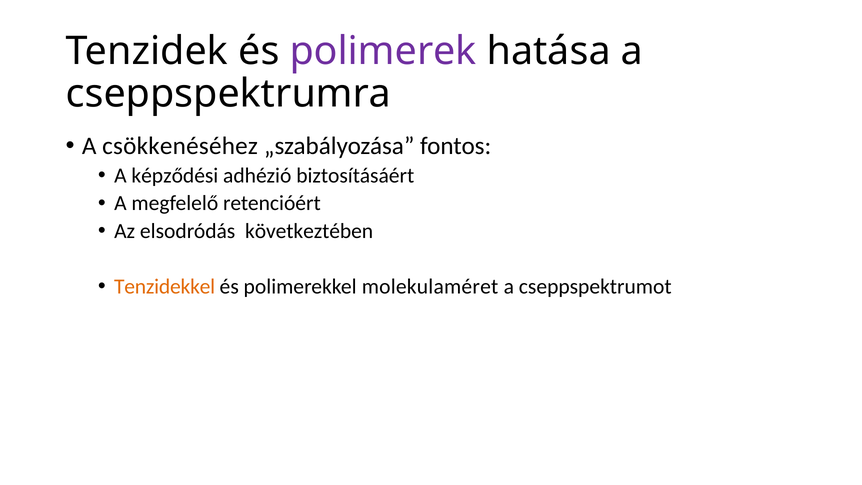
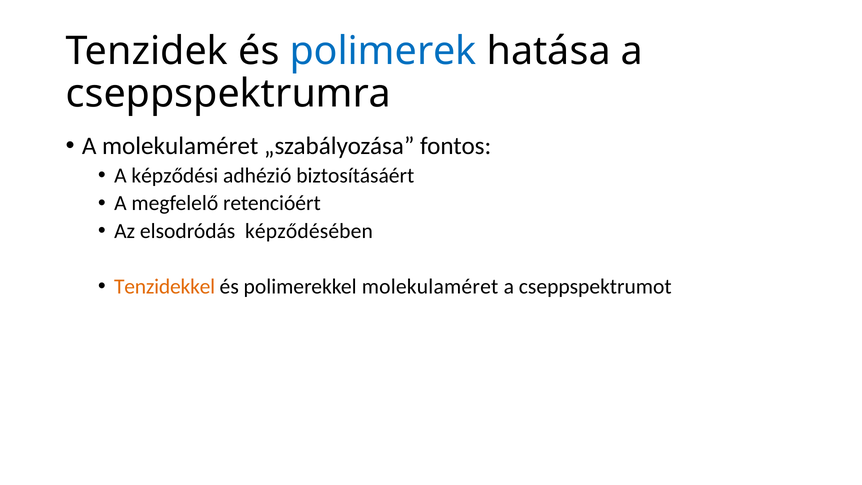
polimerek colour: purple -> blue
A csökkenéséhez: csökkenéséhez -> molekulaméret
következtében: következtében -> képződésében
